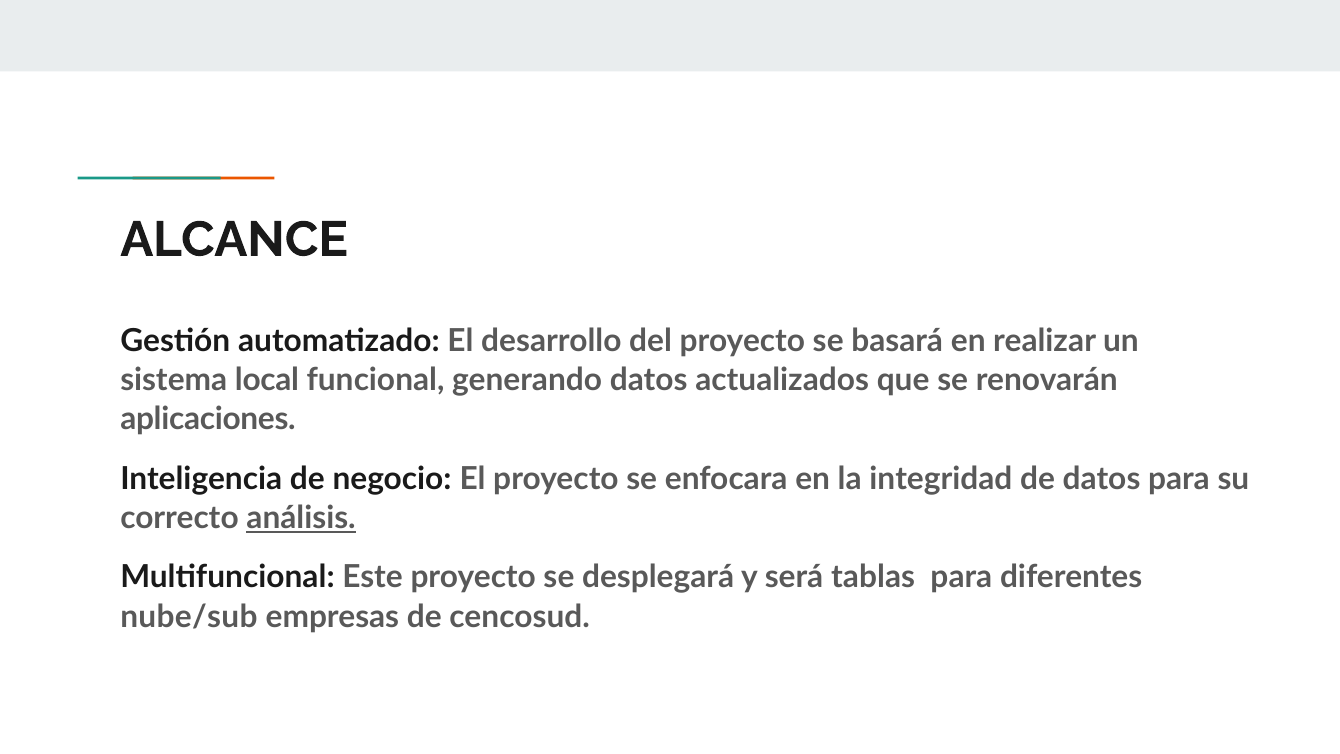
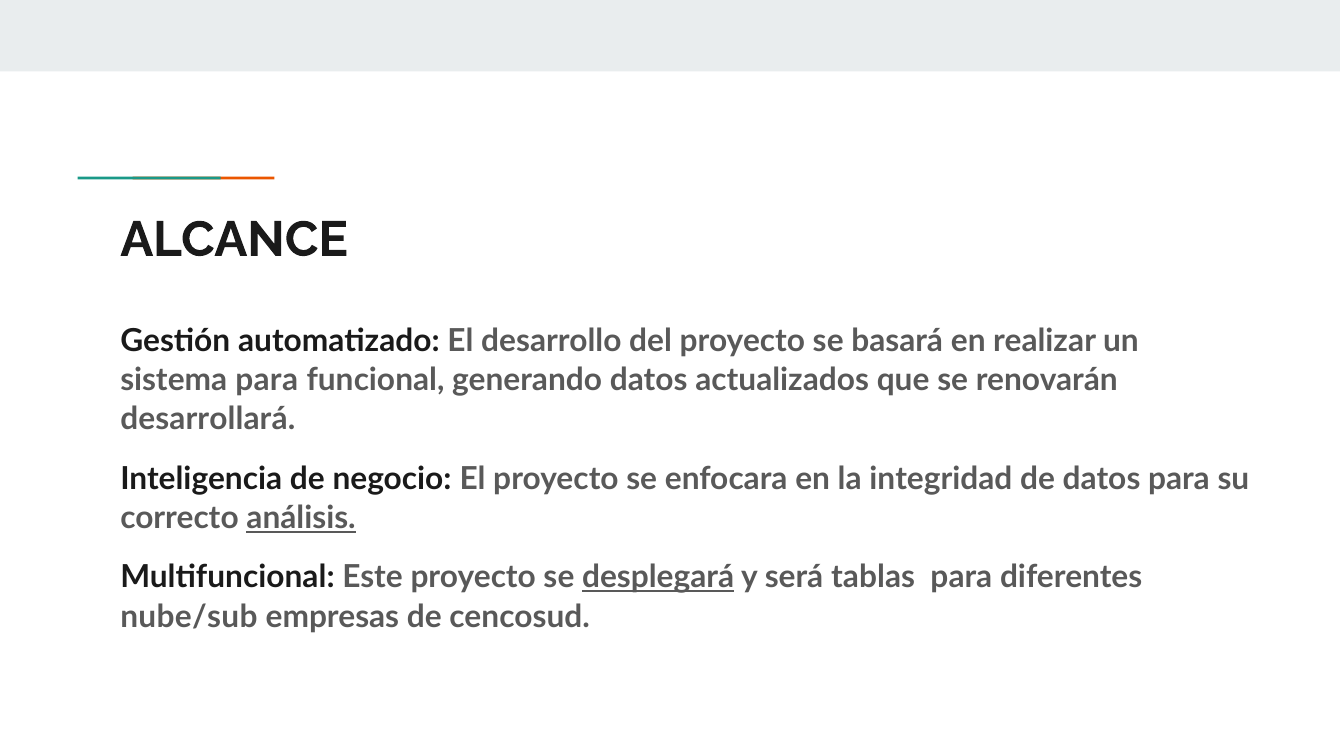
sistema local: local -> para
aplicaciones: aplicaciones -> desarrollará
desplegará underline: none -> present
